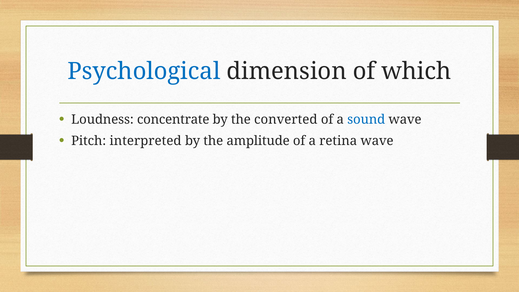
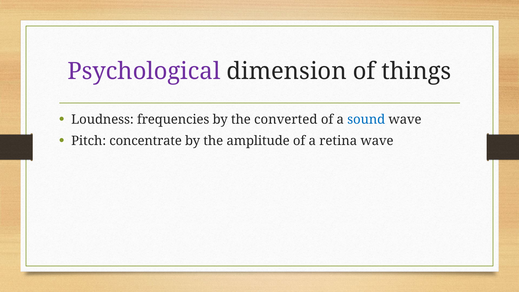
Psychological colour: blue -> purple
which: which -> things
concentrate: concentrate -> frequencies
interpreted: interpreted -> concentrate
